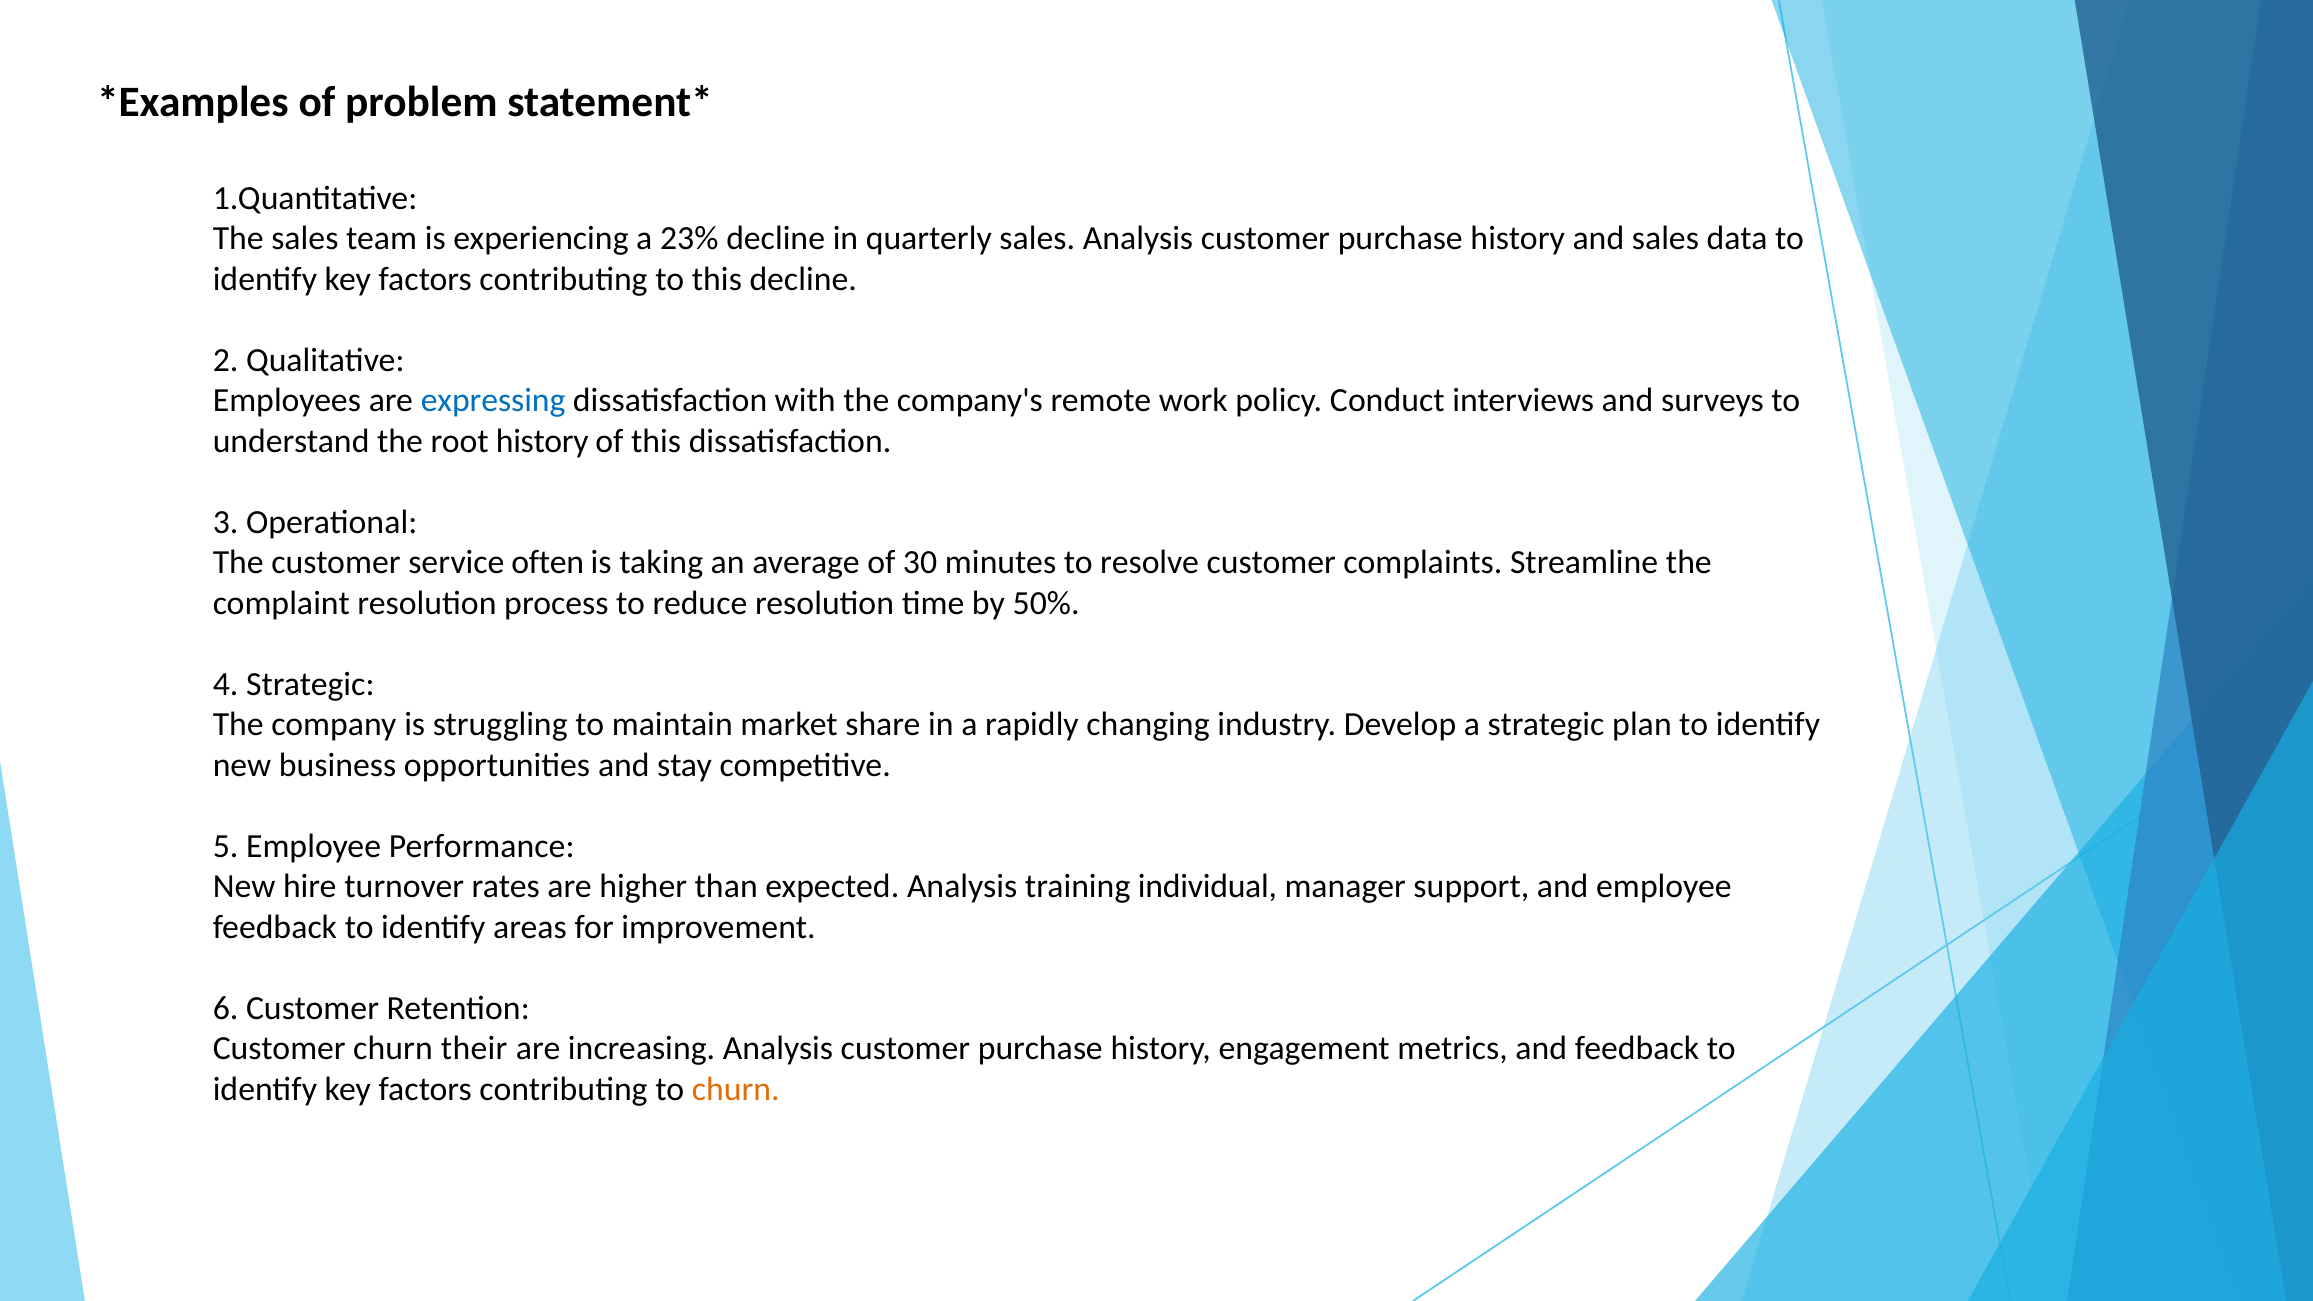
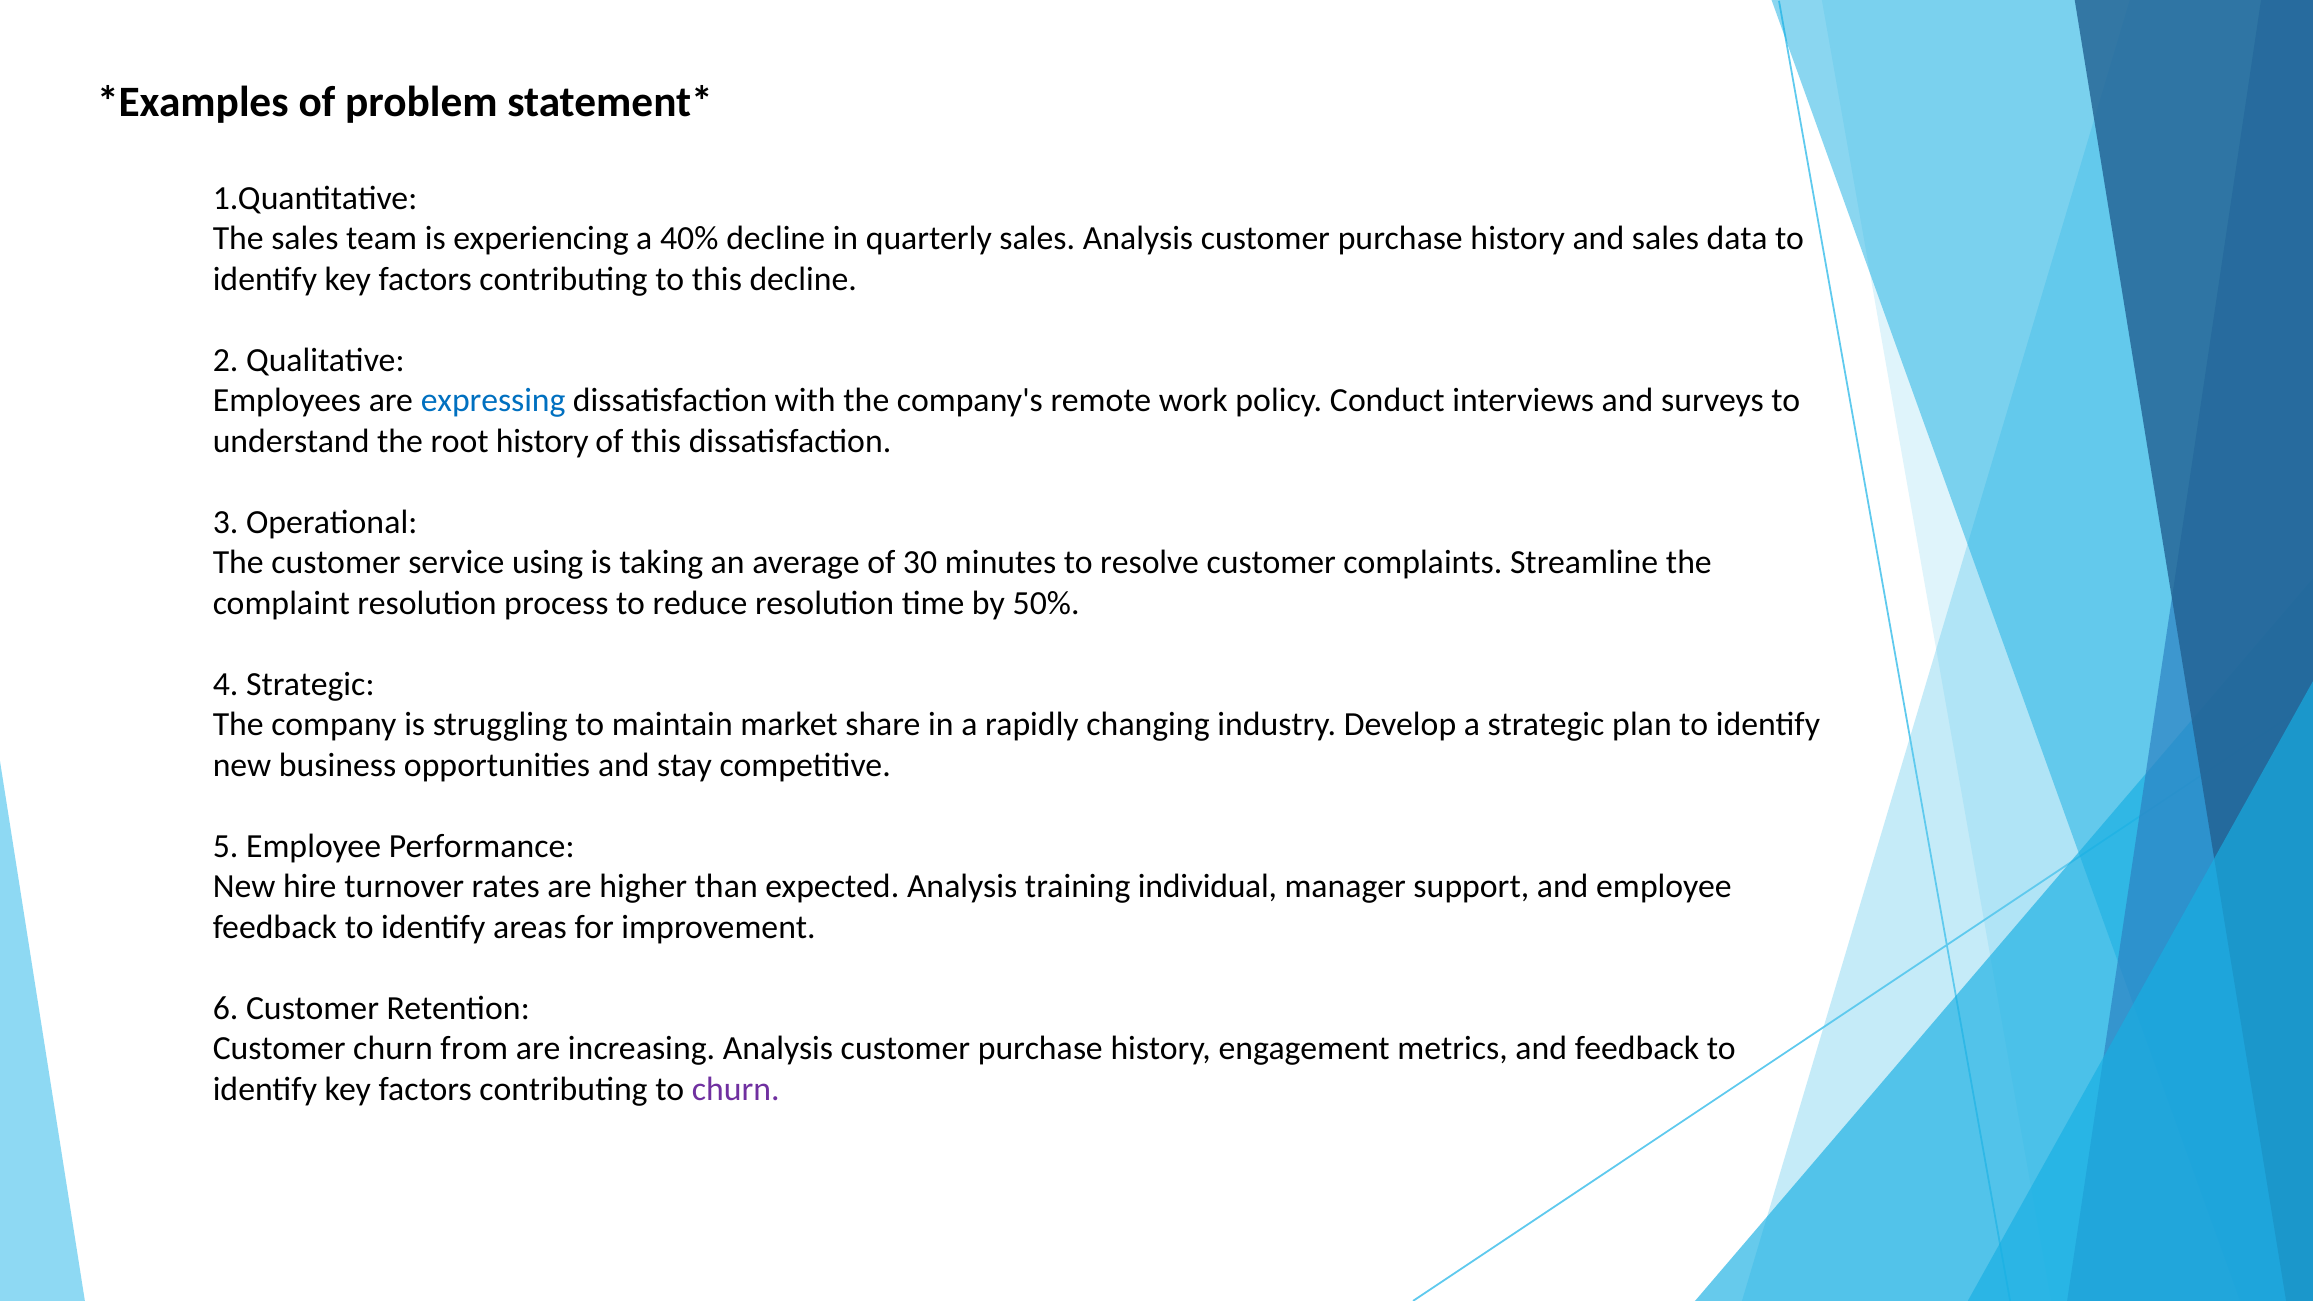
23%: 23% -> 40%
often: often -> using
their: their -> from
churn at (736, 1089) colour: orange -> purple
